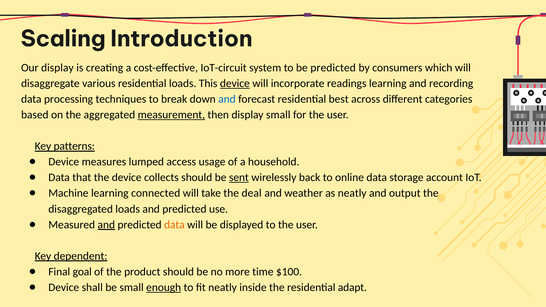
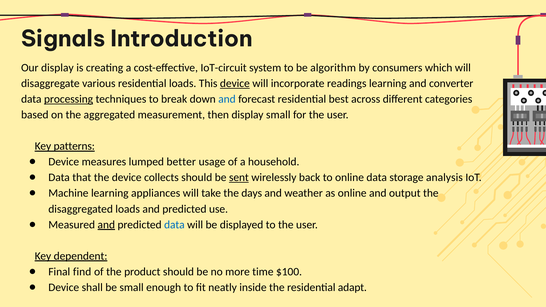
Scaling: Scaling -> Signals
be predicted: predicted -> algorithm
recording: recording -> converter
processing underline: none -> present
measurement underline: present -> none
access: access -> better
account: account -> analysis
connected: connected -> appliances
deal: deal -> days
as neatly: neatly -> online
data at (174, 225) colour: orange -> blue
goal: goal -> find
enough underline: present -> none
